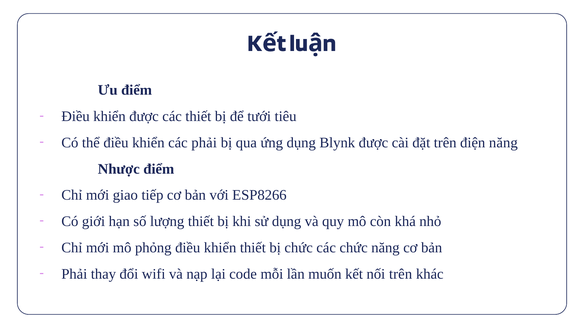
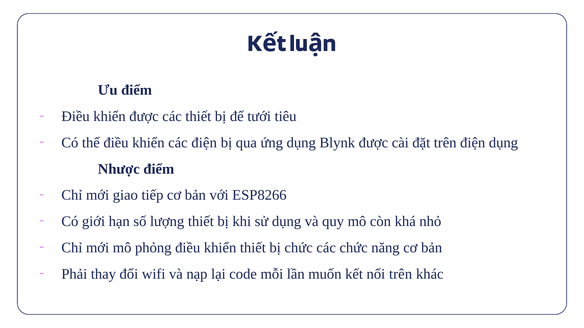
các phải: phải -> điện
điện năng: năng -> dụng
